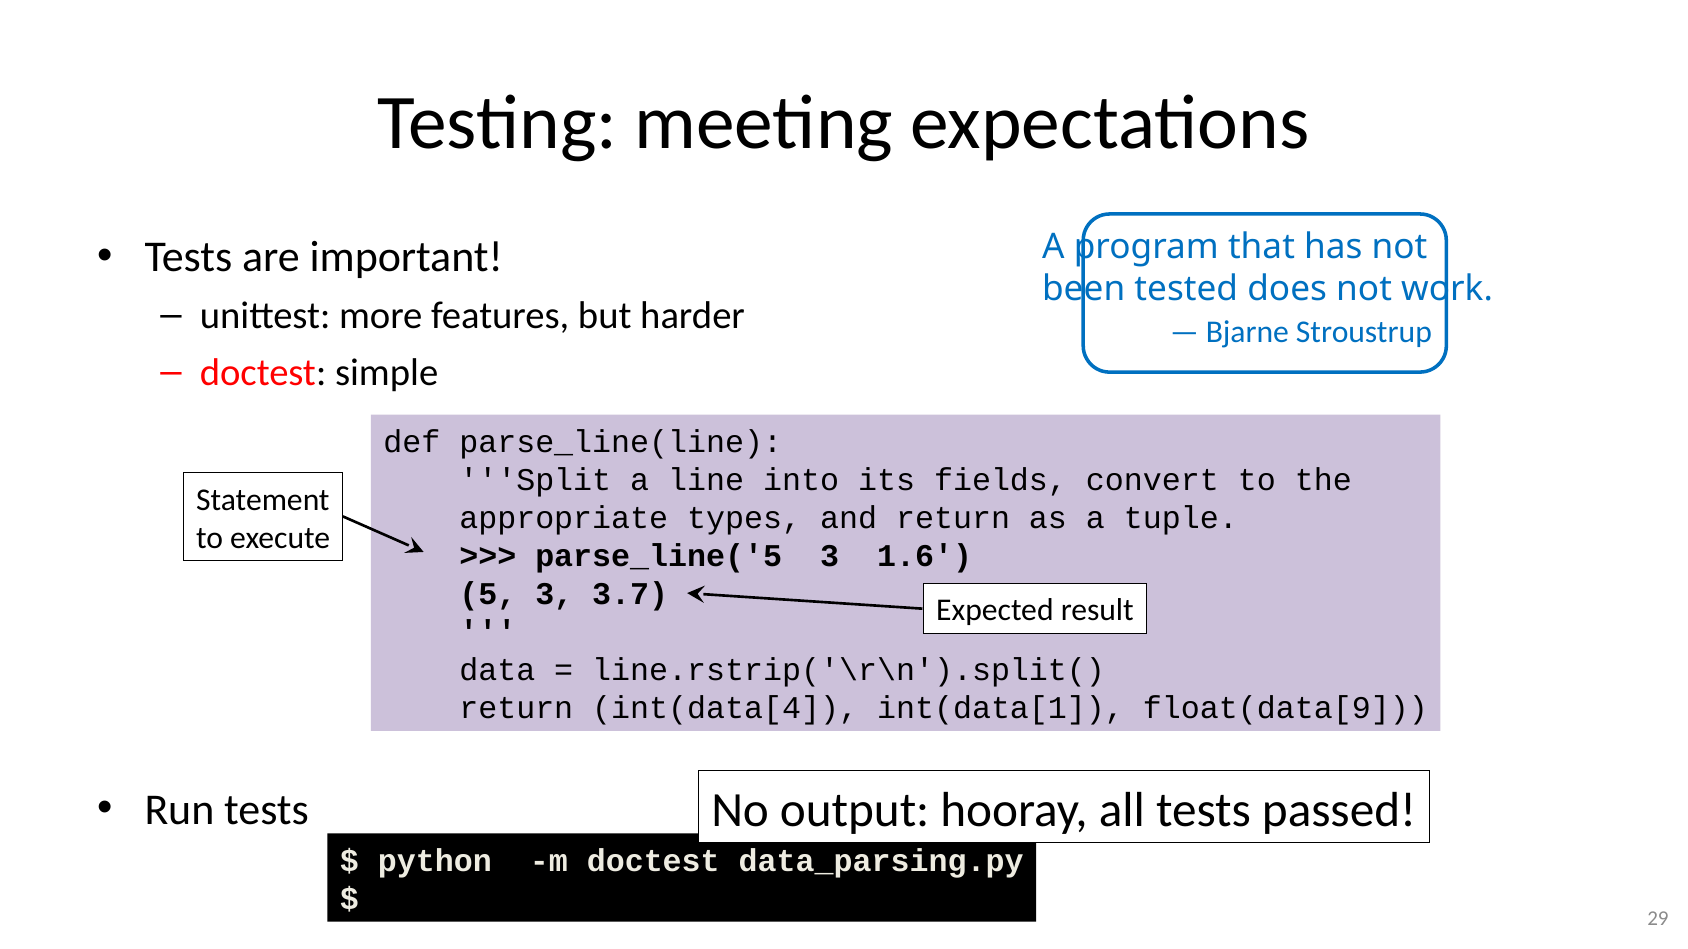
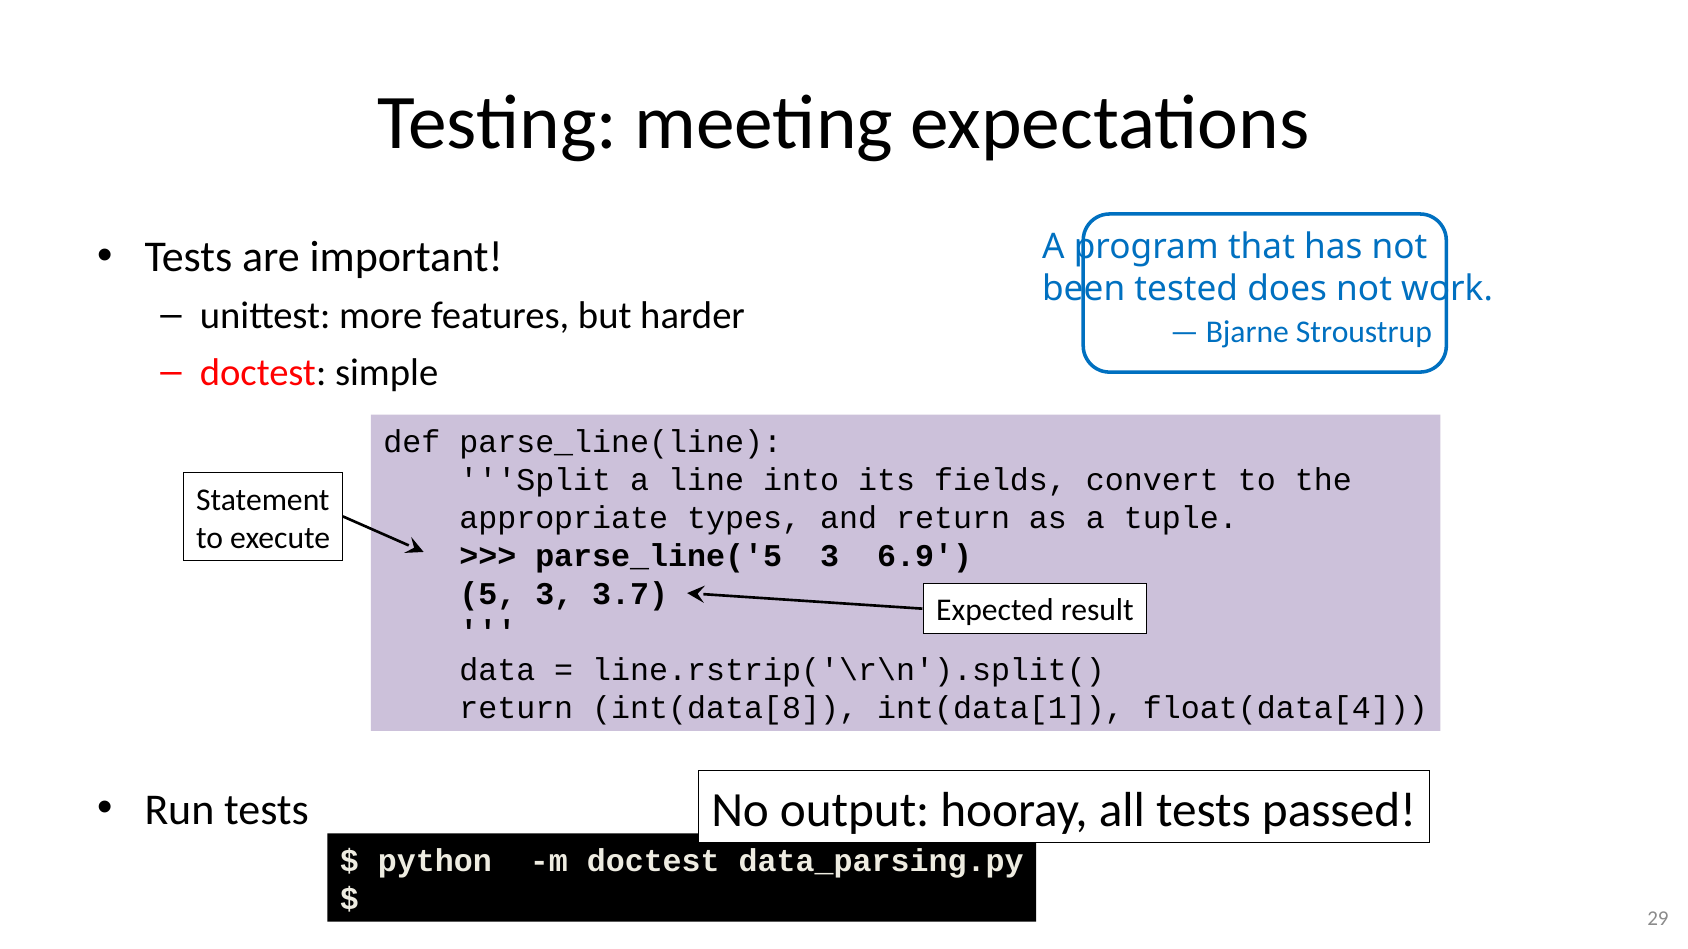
1.6: 1.6 -> 6.9
int(data[4: int(data[4 -> int(data[8
float(data[9: float(data[9 -> float(data[4
